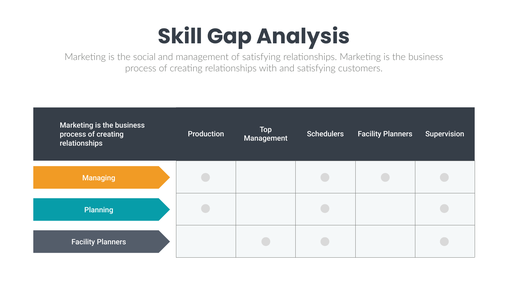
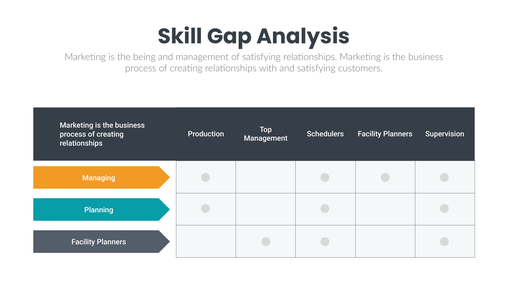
social: social -> being
